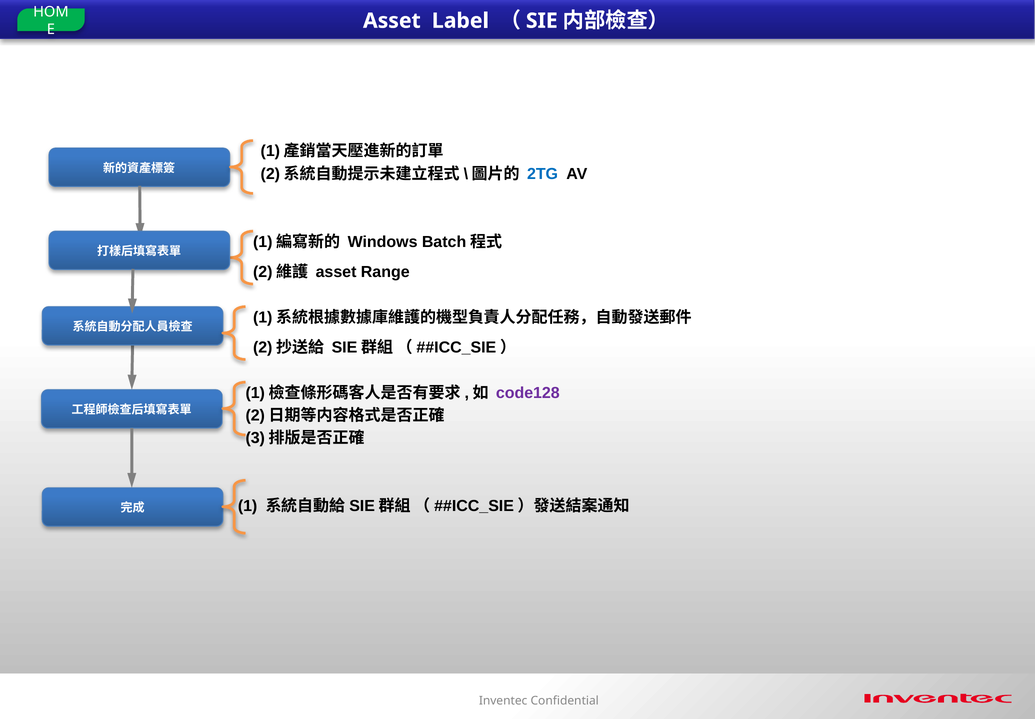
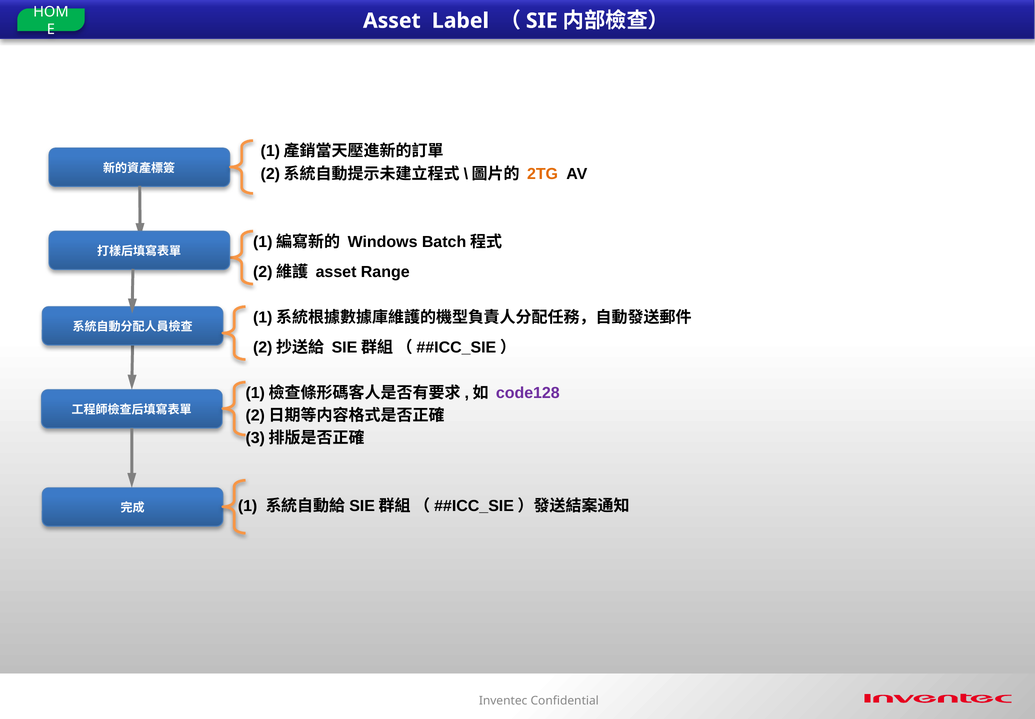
2TG colour: blue -> orange
